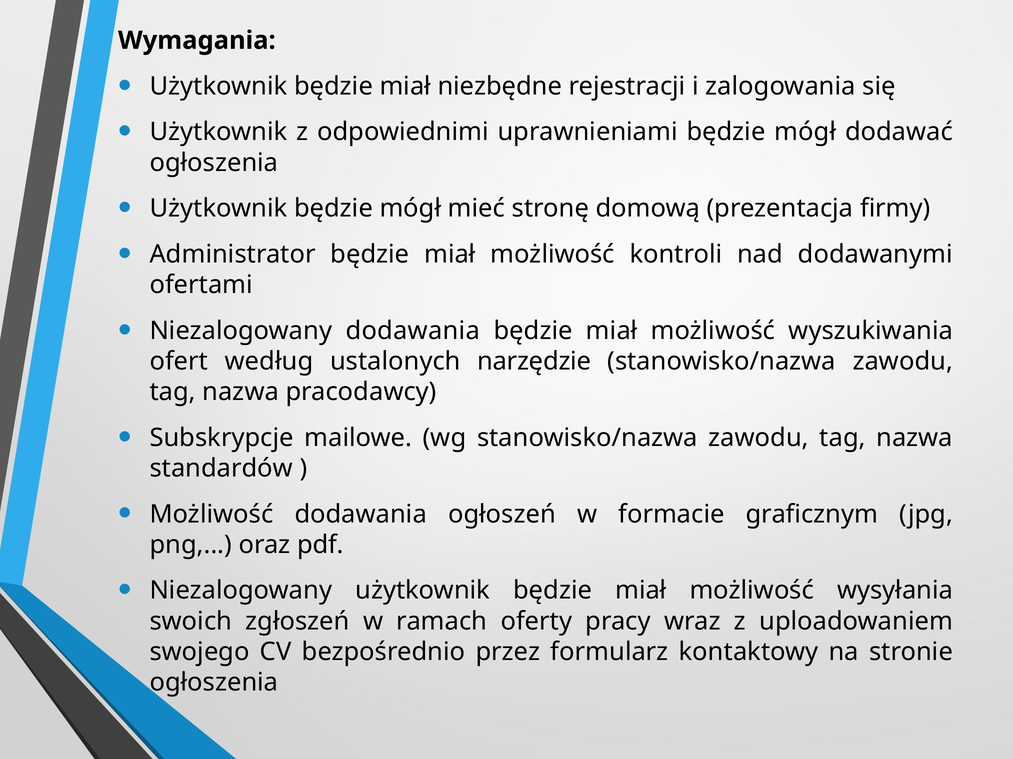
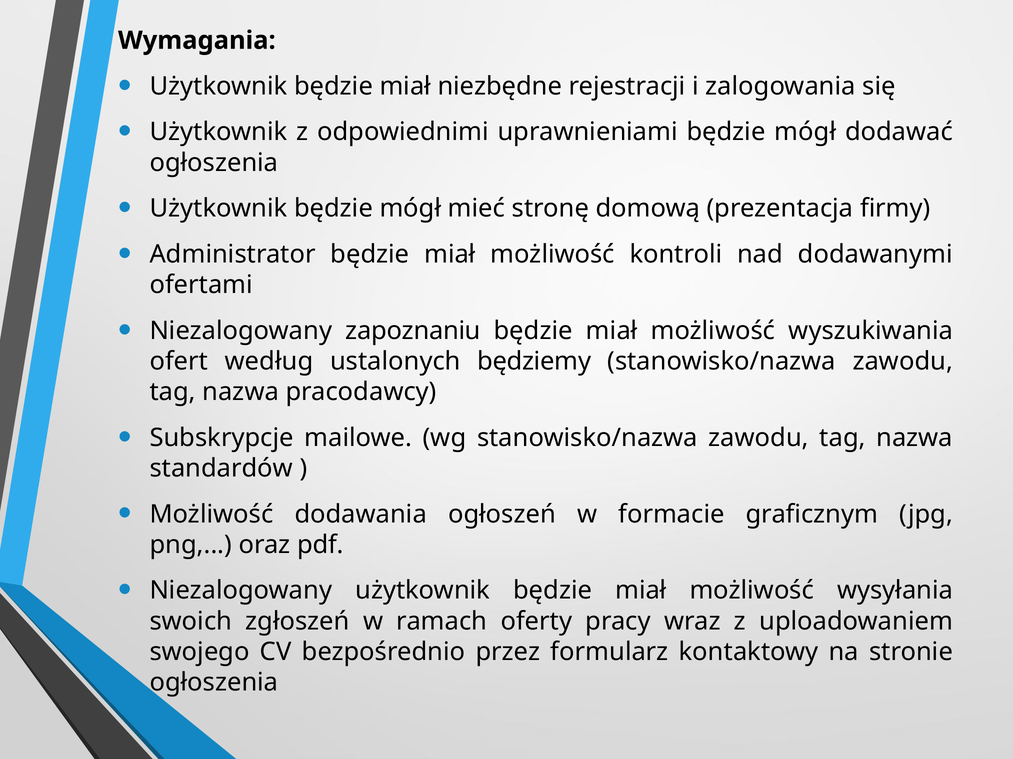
Niezalogowany dodawania: dodawania -> zapoznaniu
narzędzie: narzędzie -> będziemy
